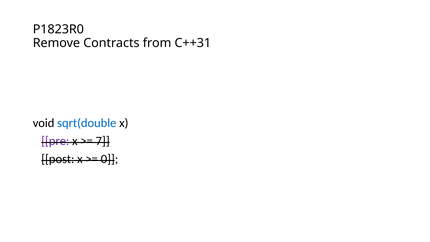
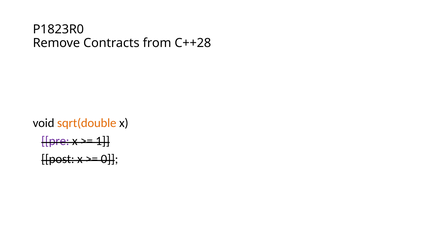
C++31: C++31 -> C++28
sqrt(double colour: blue -> orange
7: 7 -> 1
